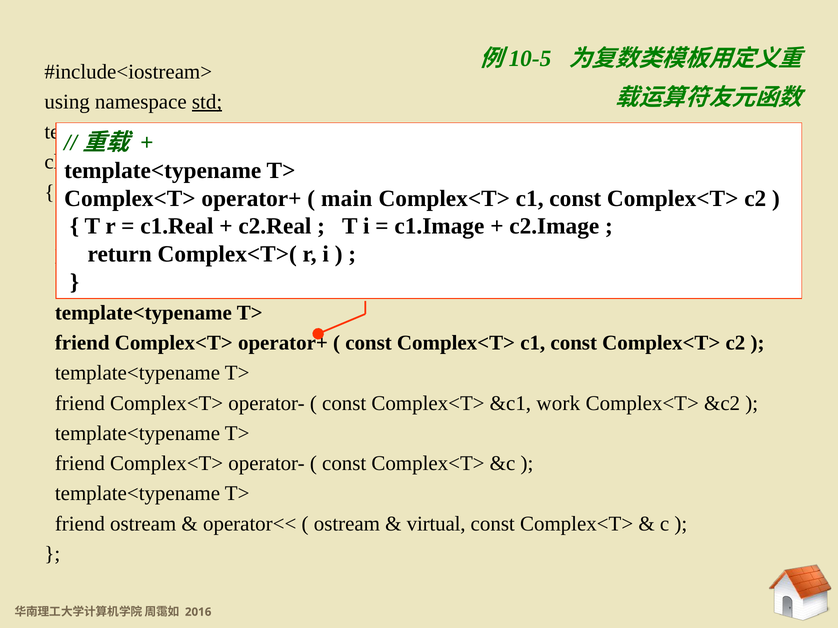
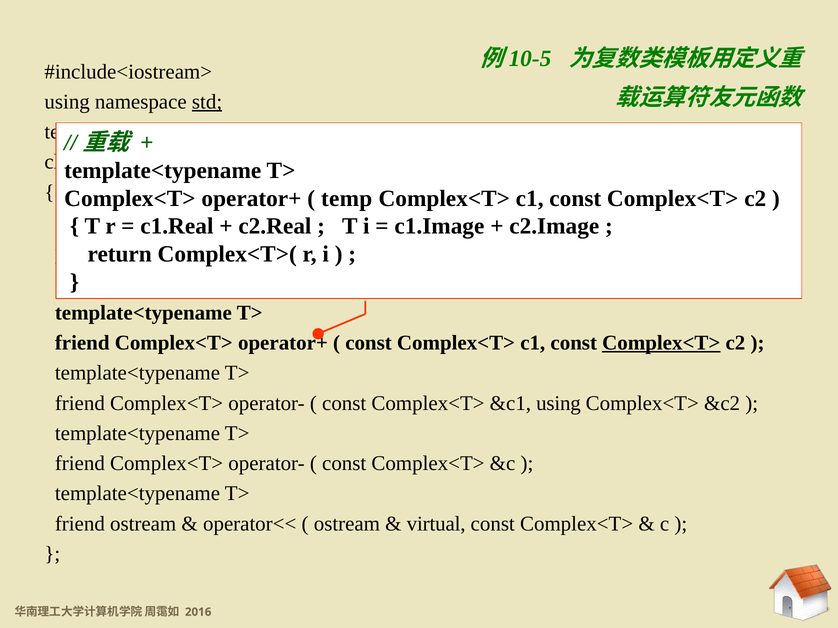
main: main -> temp
Complex<T> at (661, 343) underline: none -> present
&c1 work: work -> using
